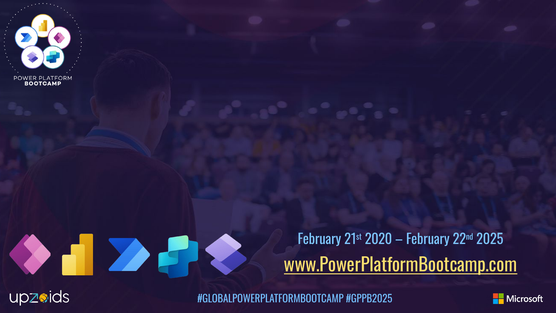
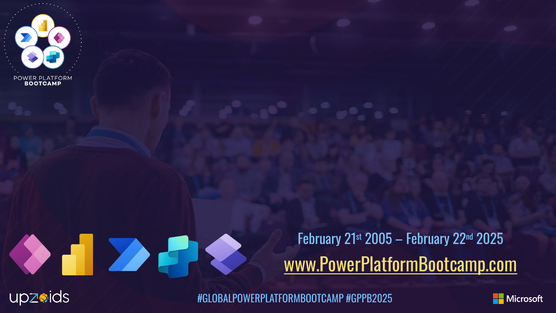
2020: 2020 -> 2005
